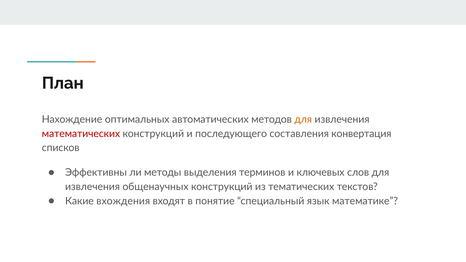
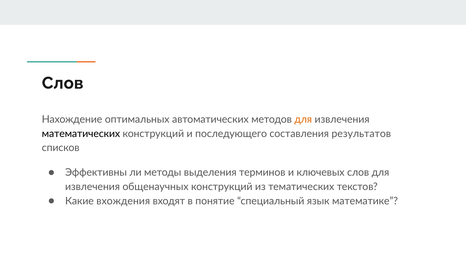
План at (63, 83): План -> Слов
математических colour: red -> black
конвертация: конвертация -> результатов
